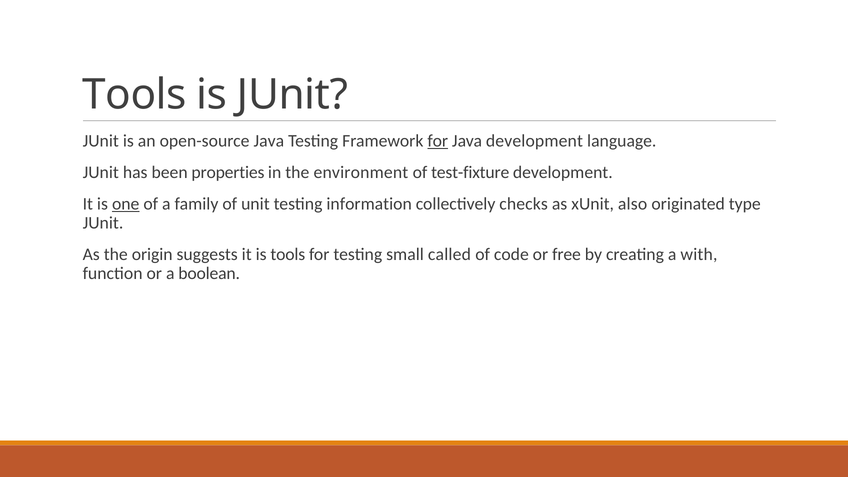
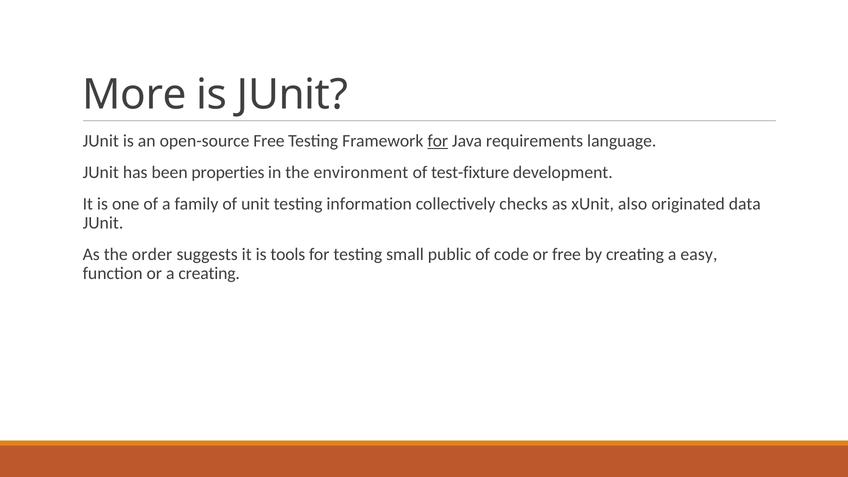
Tools at (135, 95): Tools -> More
open-source Java: Java -> Free
Java development: development -> requirements
one underline: present -> none
type: type -> data
origin: origin -> order
called: called -> public
with: with -> easy
a boolean: boolean -> creating
